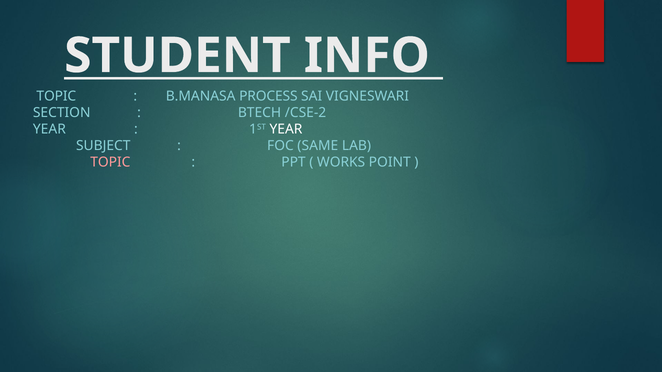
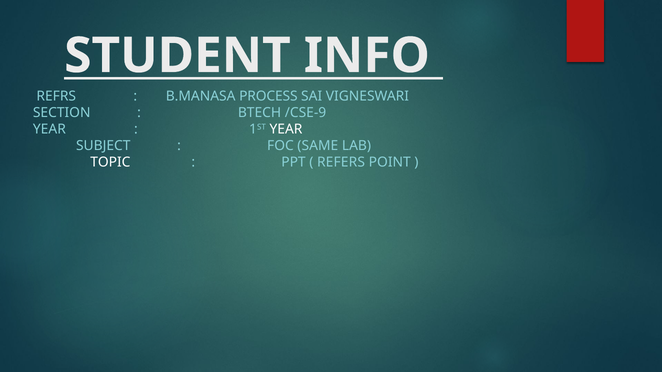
TOPIC at (56, 96): TOPIC -> REFRS
/CSE-2: /CSE-2 -> /CSE-9
TOPIC at (110, 163) colour: pink -> white
WORKS: WORKS -> REFERS
